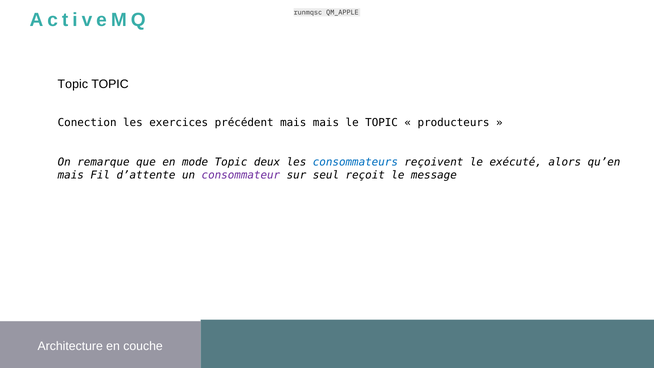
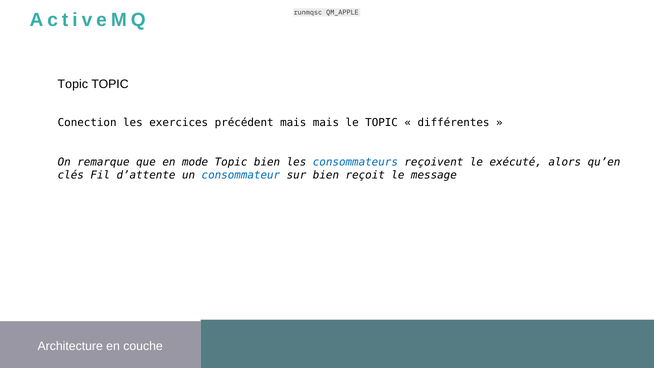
producteurs: producteurs -> différentes
Topic deux: deux -> bien
mais at (71, 175): mais -> clés
consommateur colour: purple -> blue
sur seul: seul -> bien
